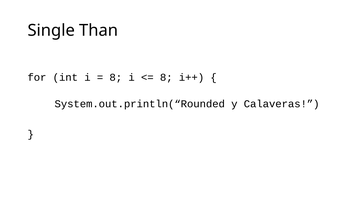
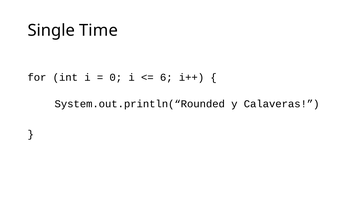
Than: Than -> Time
8 at (116, 77): 8 -> 0
8 at (166, 77): 8 -> 6
